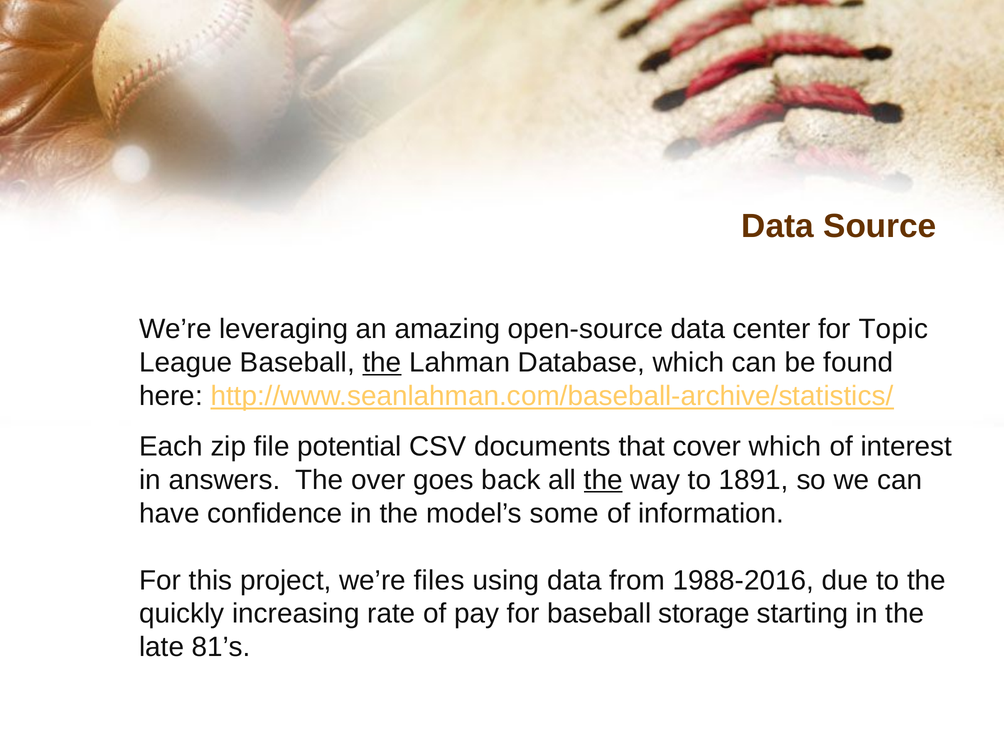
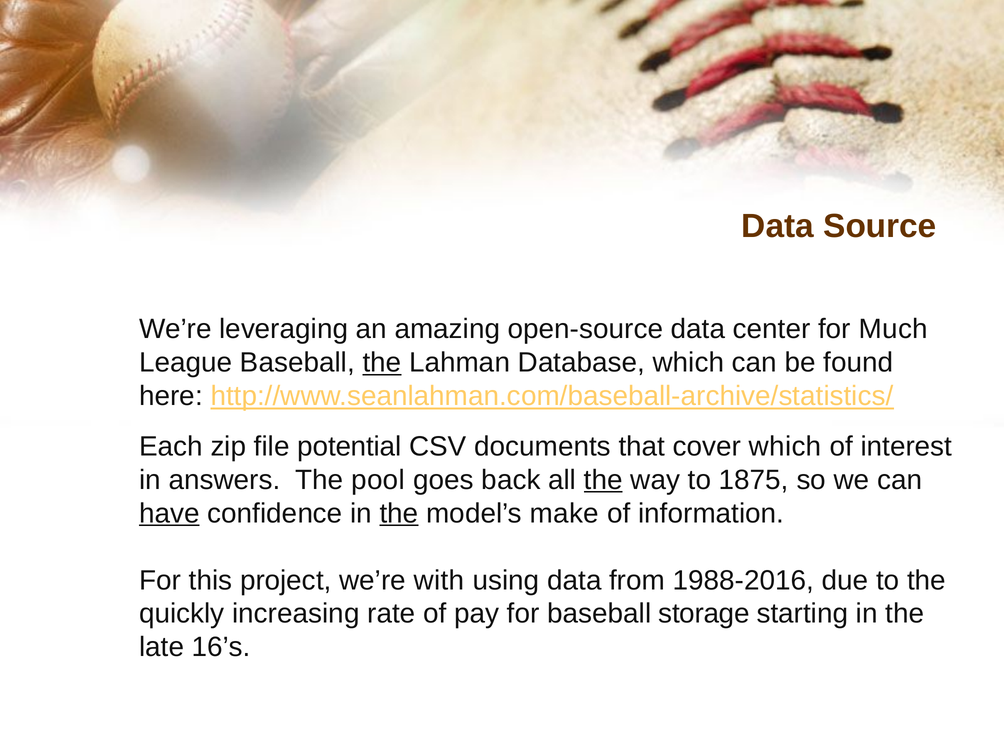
Topic: Topic -> Much
over: over -> pool
1891: 1891 -> 1875
have underline: none -> present
the at (399, 513) underline: none -> present
some: some -> make
files: files -> with
81’s: 81’s -> 16’s
